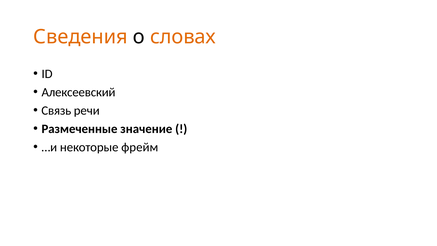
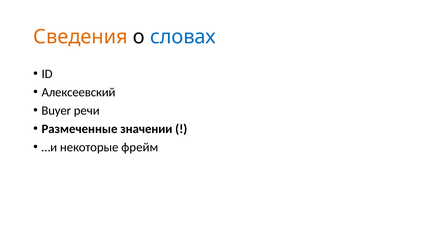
словах colour: orange -> blue
Связь: Связь -> Buyer
значение: значение -> значении
